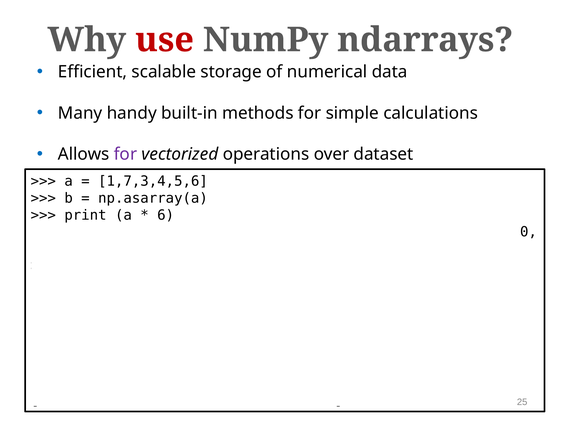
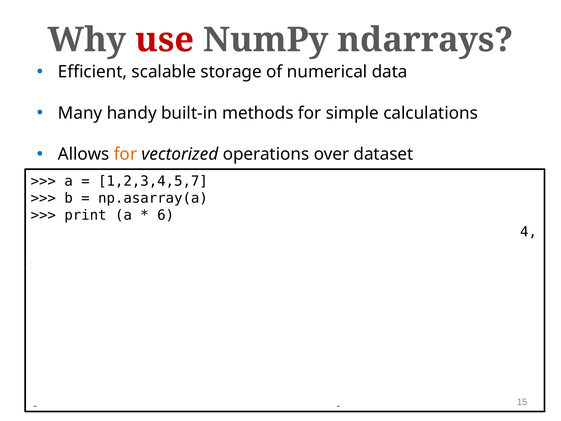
for at (125, 154) colour: purple -> orange
1,7,3,4,5,6: 1,7,3,4,5,6 -> 1,2,3,4,5,7
0 at (528, 232): 0 -> 4
25: 25 -> 15
